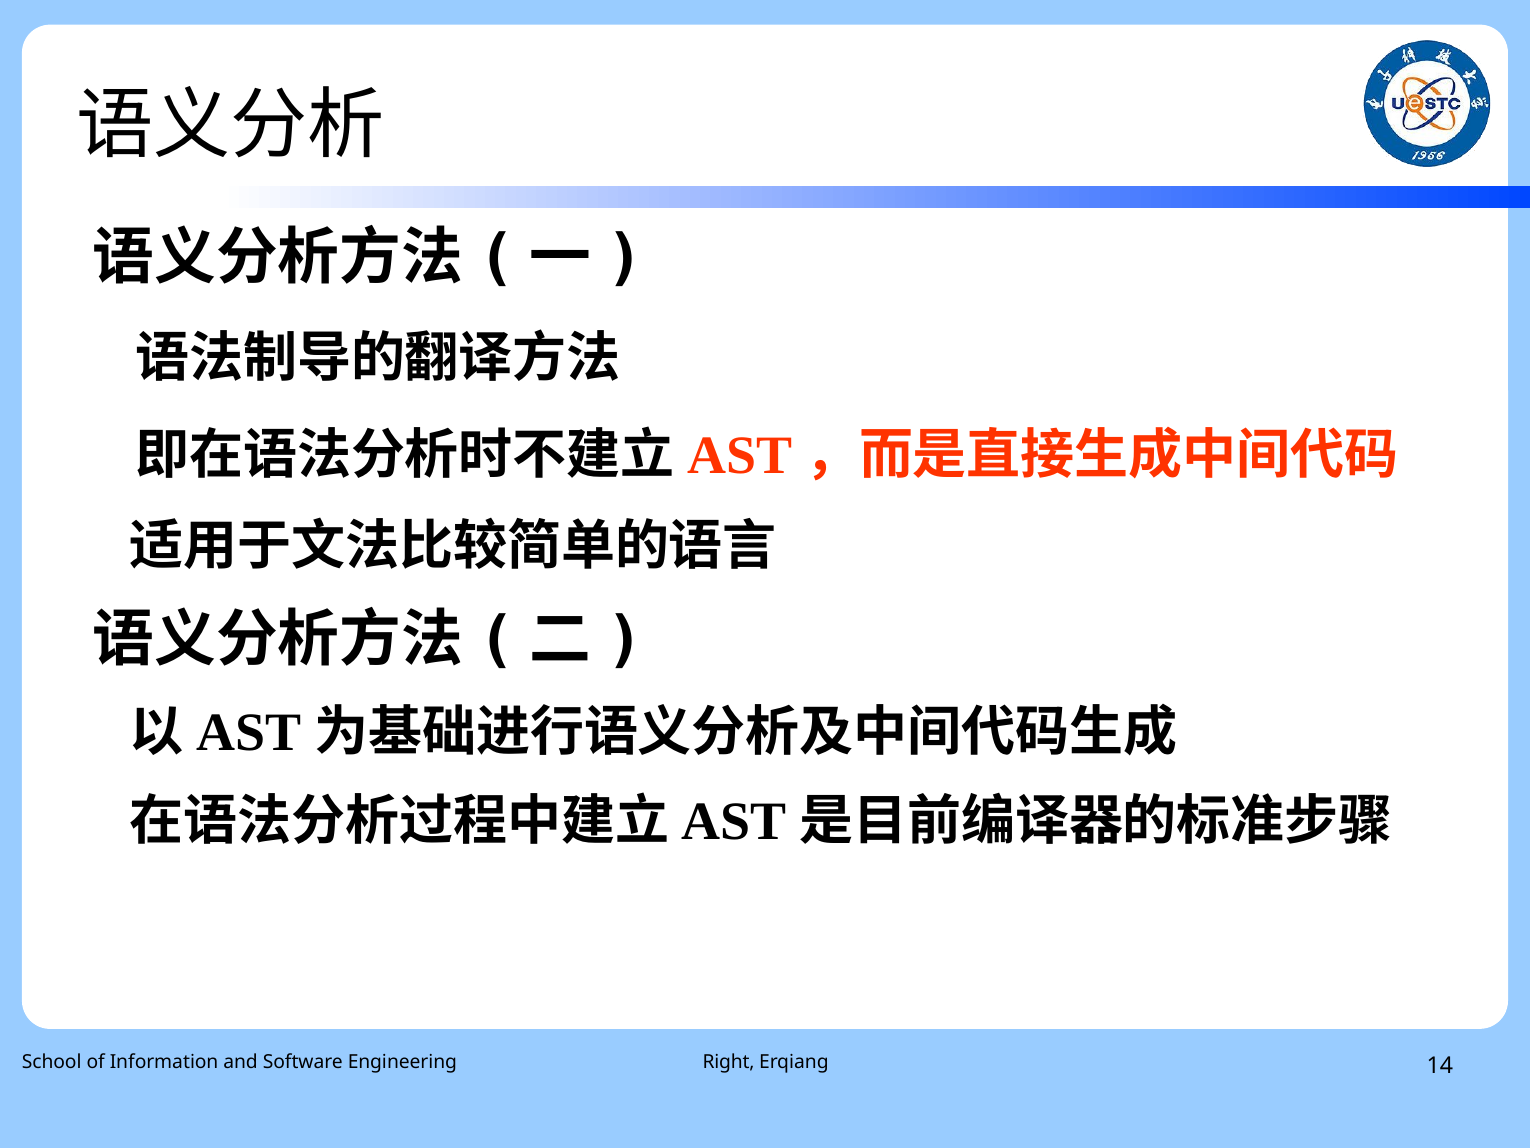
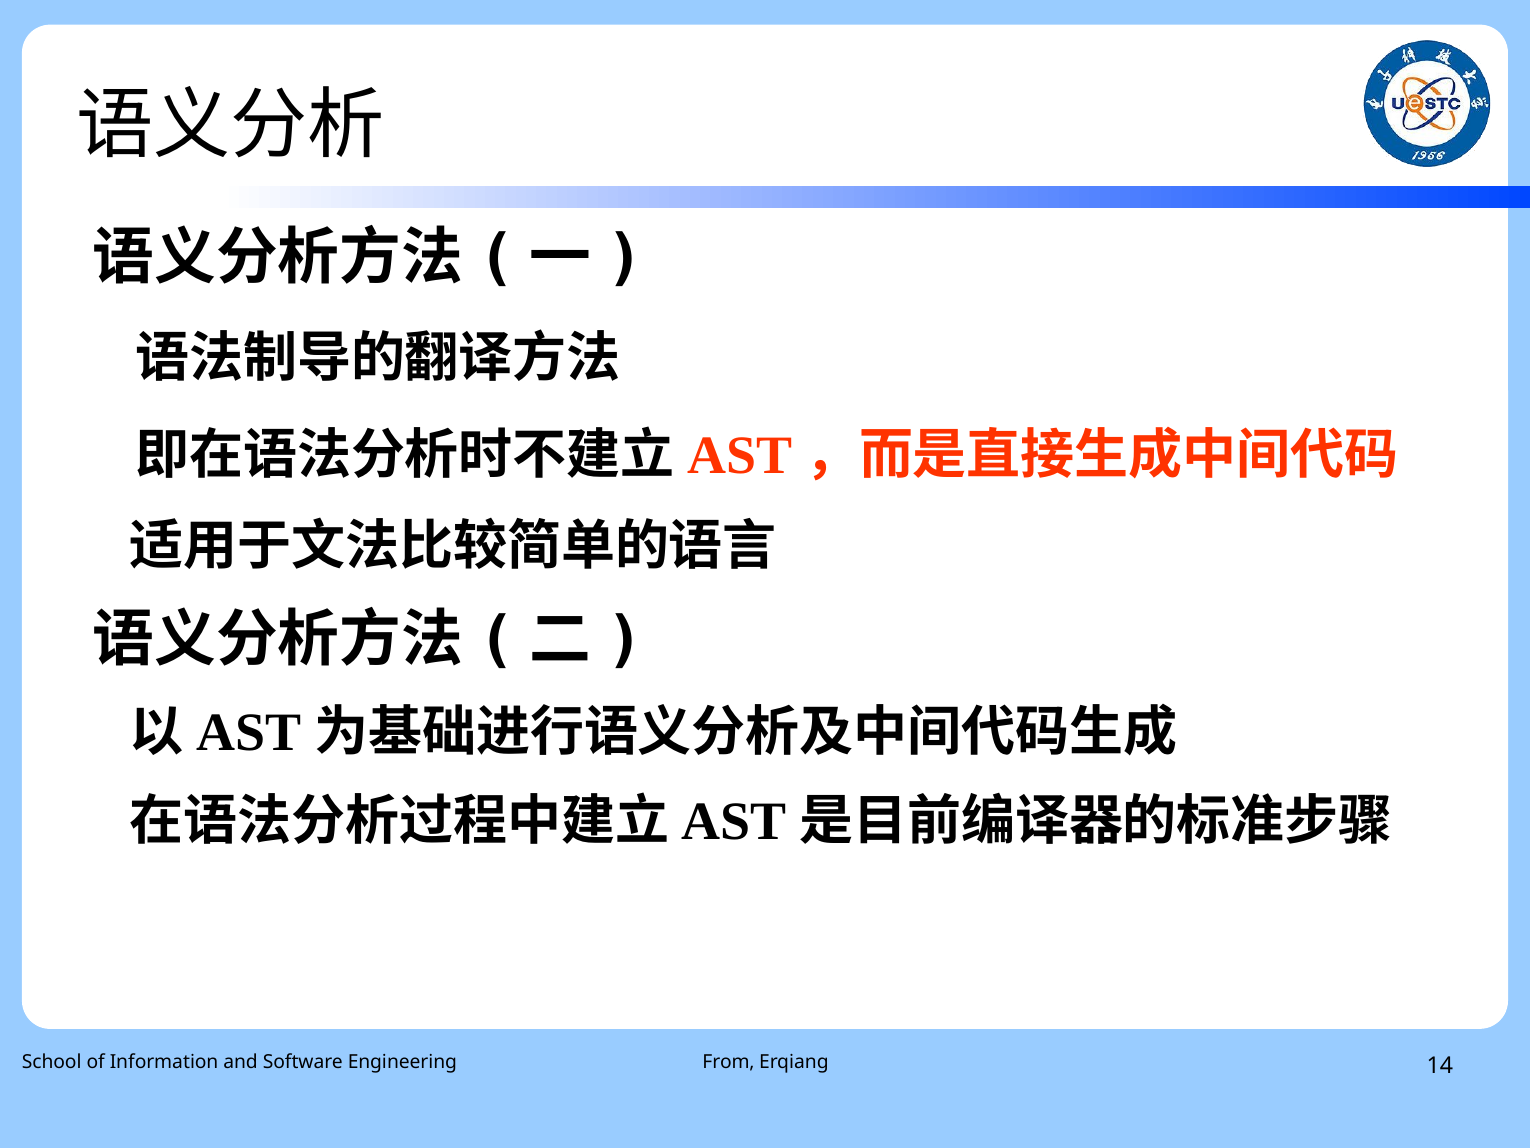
Right: Right -> From
